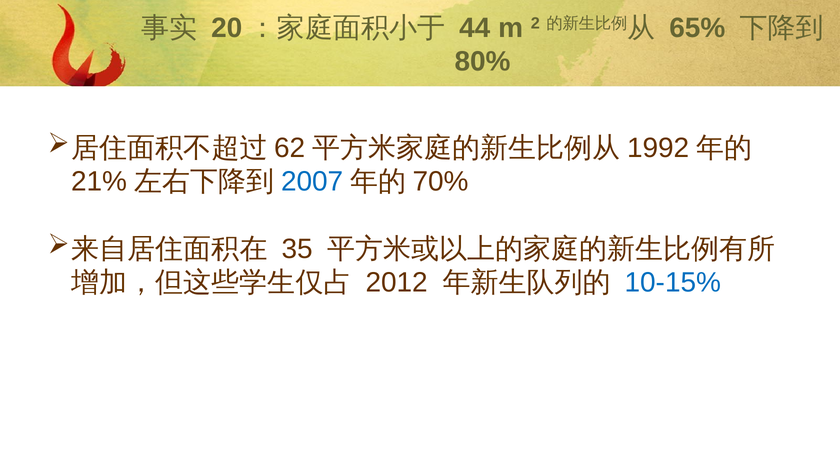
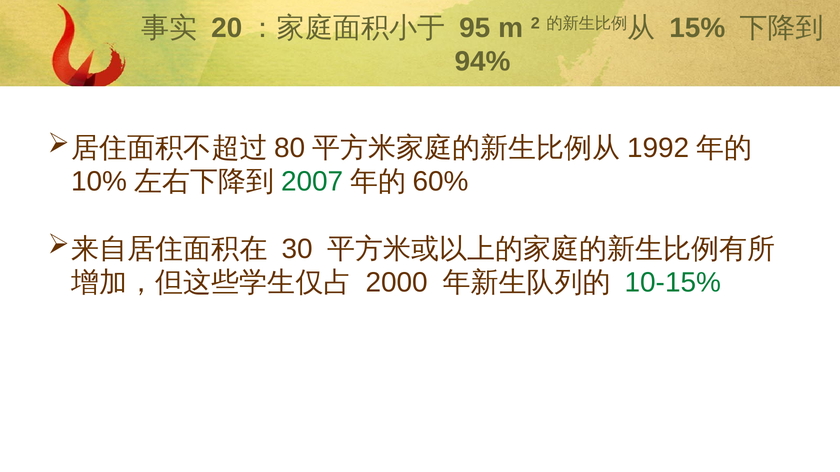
44: 44 -> 95
65%: 65% -> 15%
80%: 80% -> 94%
62: 62 -> 80
21%: 21% -> 10%
2007 colour: blue -> green
70%: 70% -> 60%
35: 35 -> 30
2012: 2012 -> 2000
10-15% colour: blue -> green
